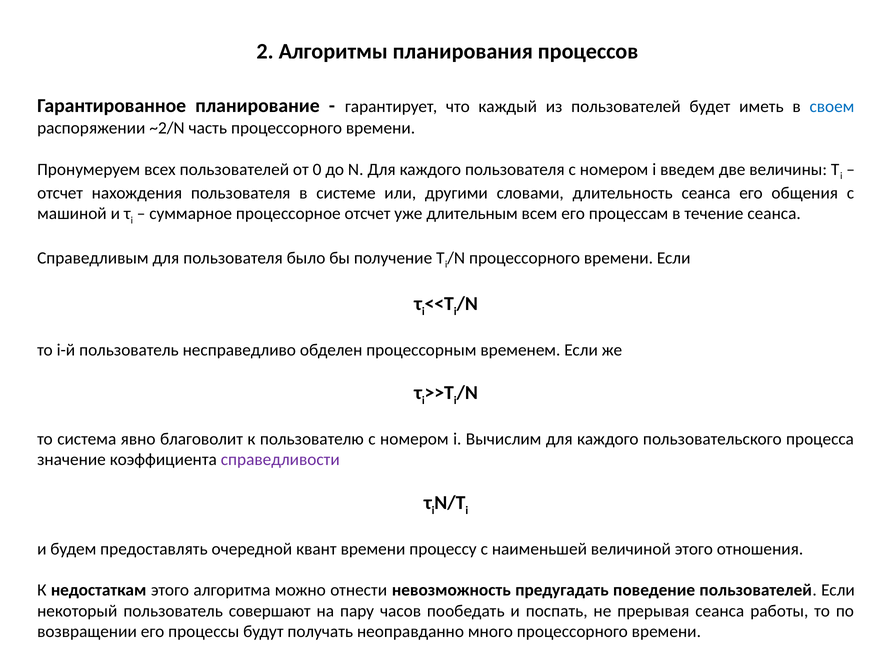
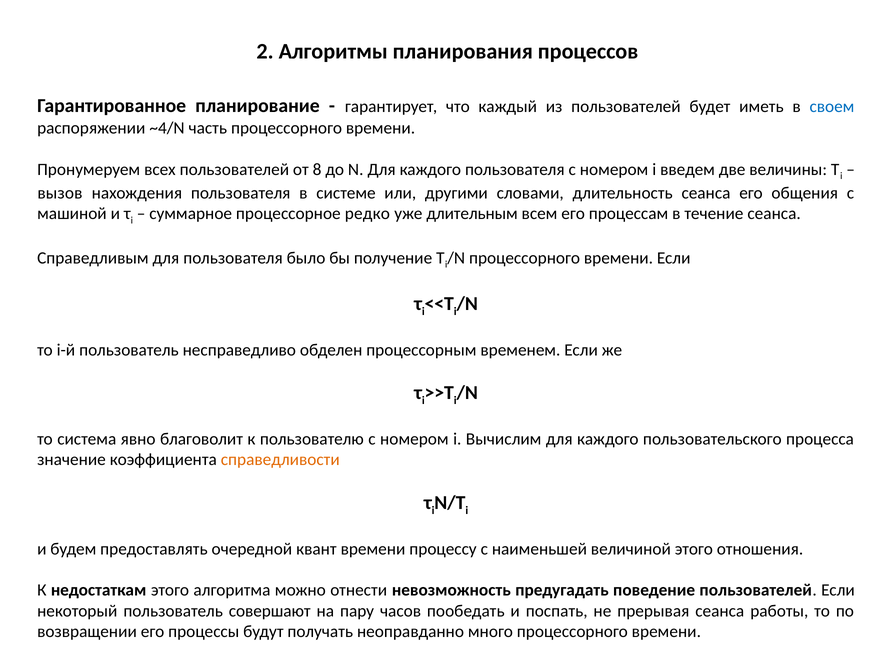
~2/N: ~2/N -> ~4/N
0: 0 -> 8
отсчет at (60, 193): отсчет -> вызов
процессорное отсчет: отсчет -> редко
справедливости colour: purple -> orange
